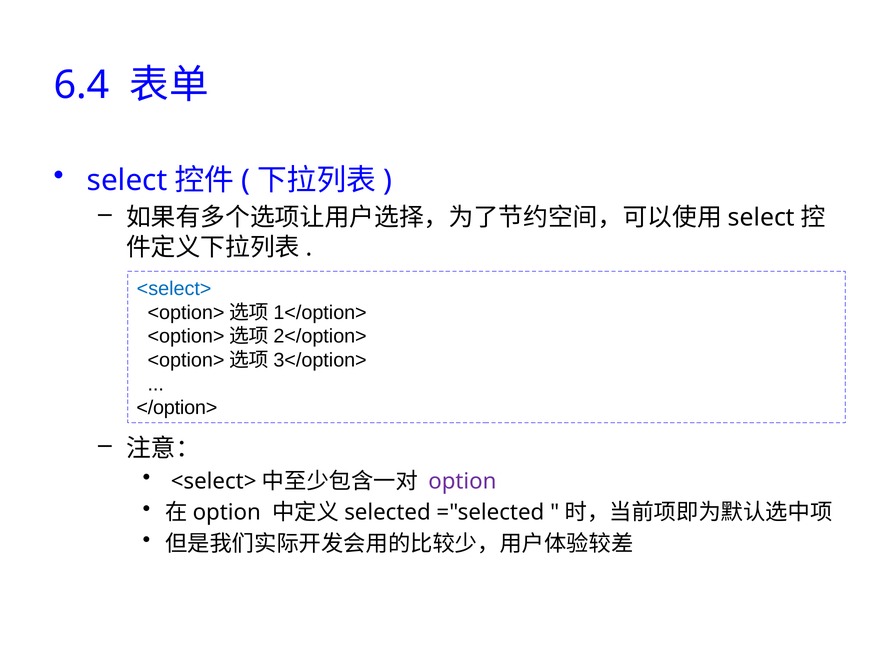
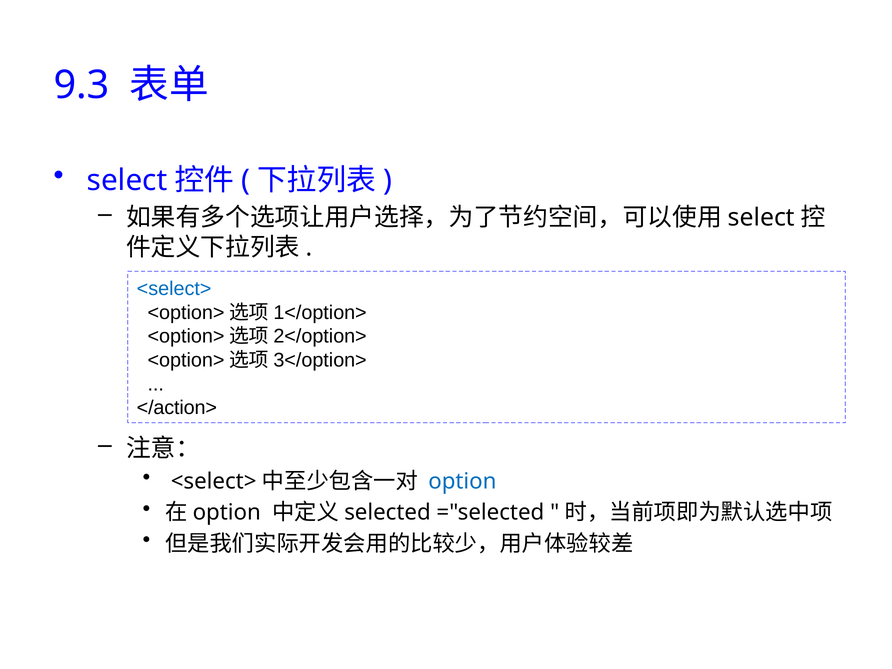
6.4: 6.4 -> 9.3
</option>: </option> -> </action>
option colour: purple -> blue
